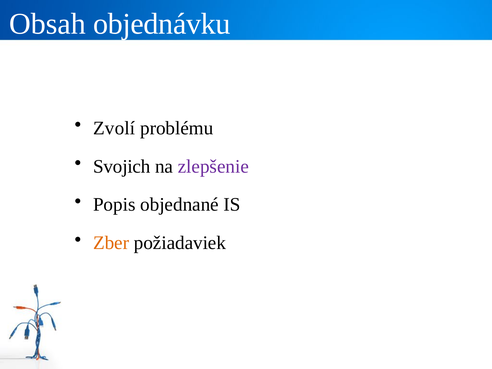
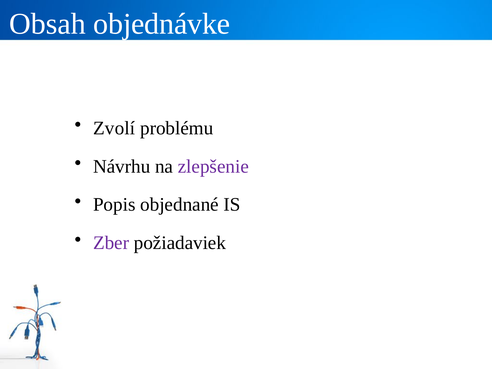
objednávku: objednávku -> objednávke
Svojich: Svojich -> Návrhu
Zber colour: orange -> purple
